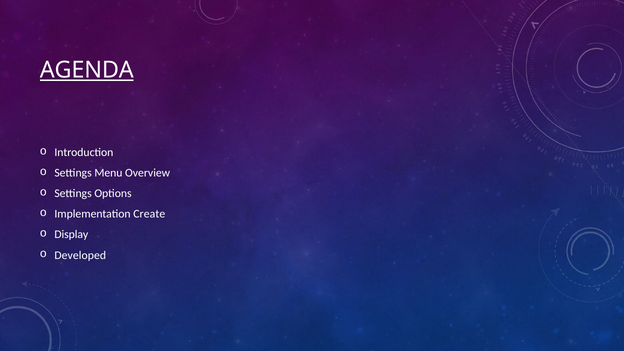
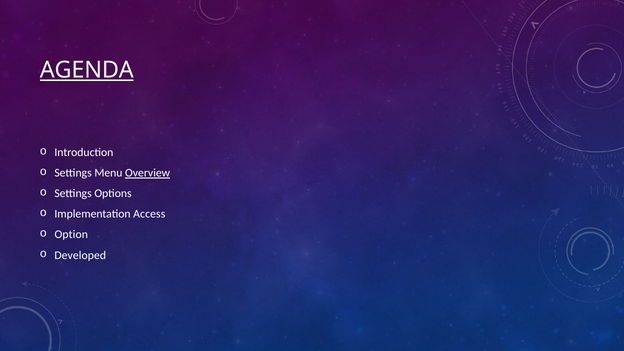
Overview underline: none -> present
Create: Create -> Access
Display: Display -> Option
